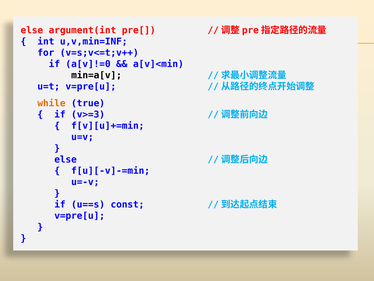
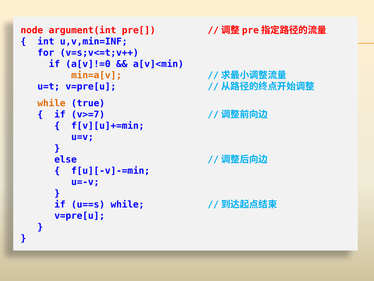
else at (32, 30): else -> node
min=a[v colour: black -> orange
v>=3: v>=3 -> v>=7
u==s const: const -> while
